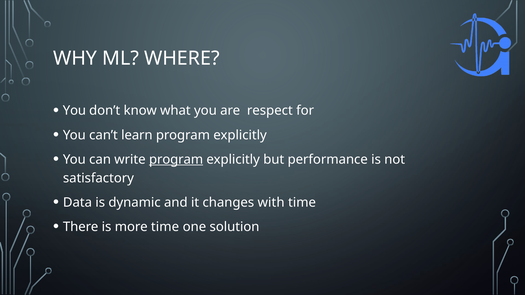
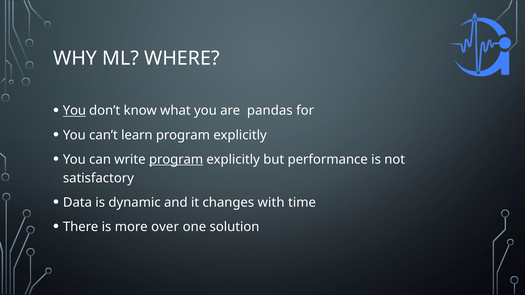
You at (74, 111) underline: none -> present
respect: respect -> pandas
more time: time -> over
